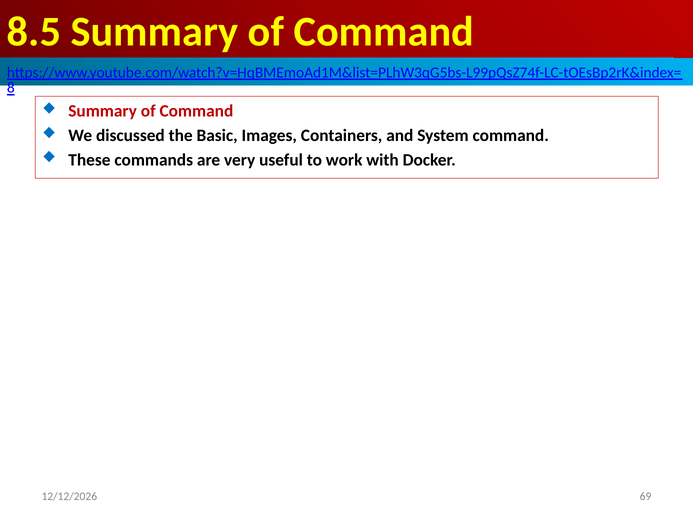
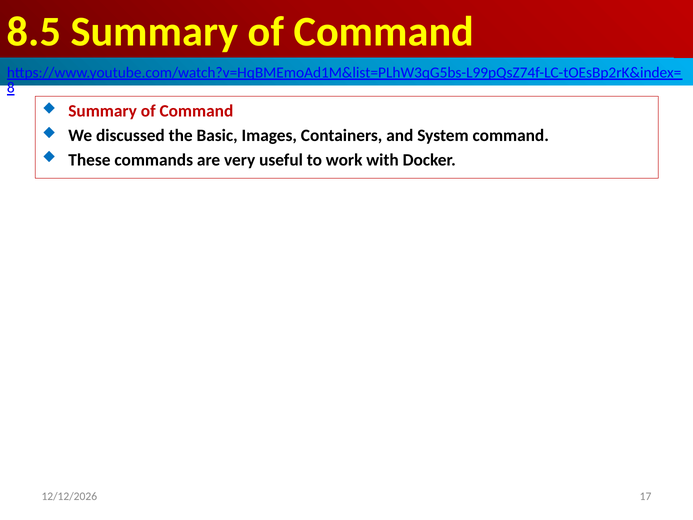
69: 69 -> 17
